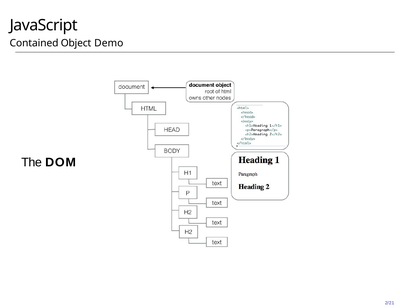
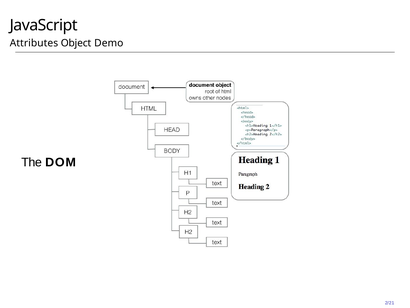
Contained: Contained -> Attributes
